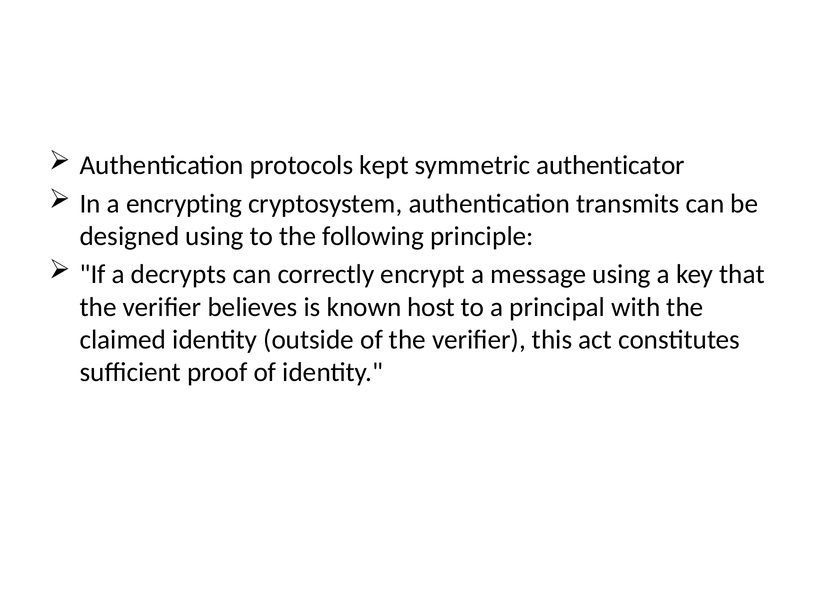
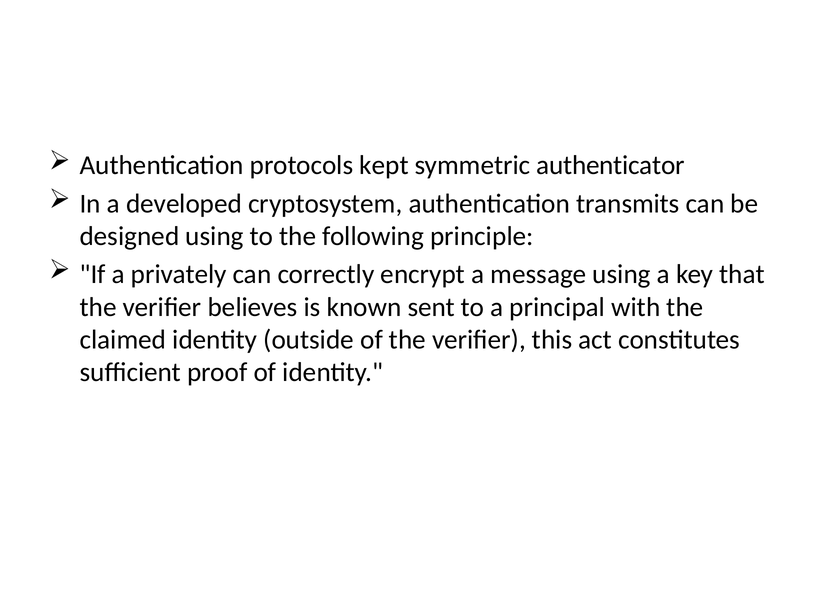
encrypting: encrypting -> developed
decrypts: decrypts -> privately
host: host -> sent
